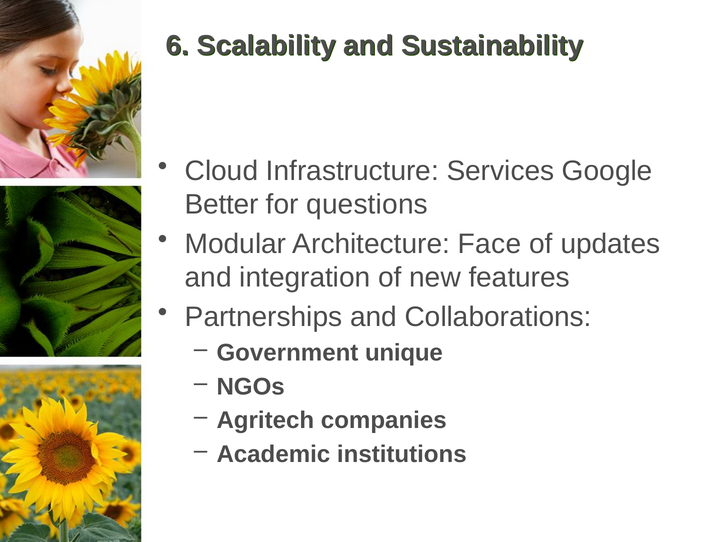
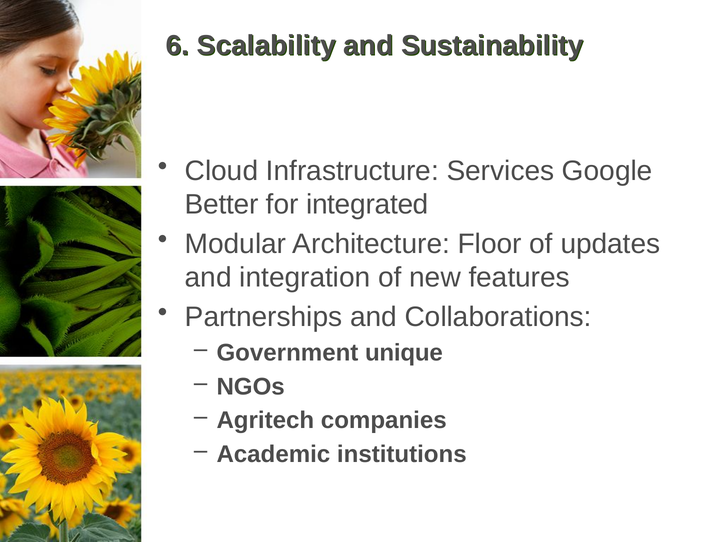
questions: questions -> integrated
Face: Face -> Floor
